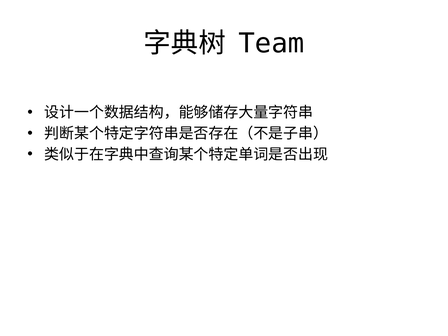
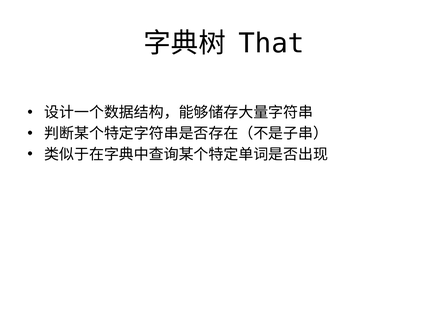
Team: Team -> That
